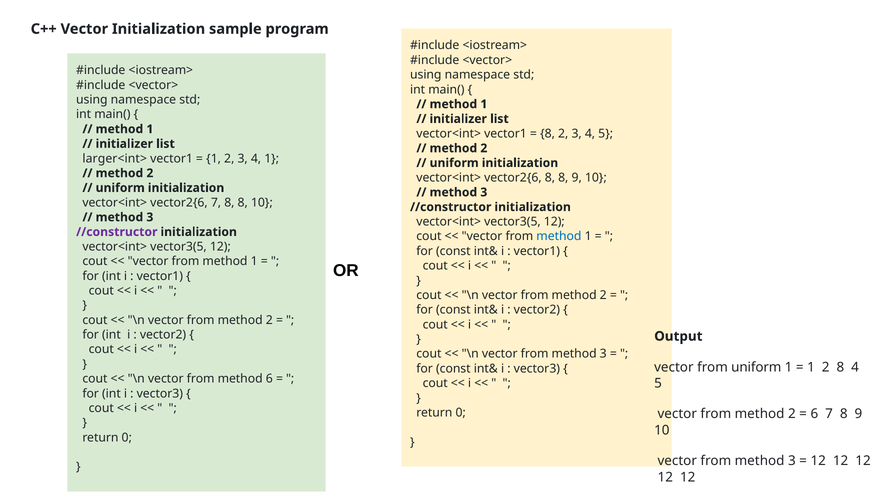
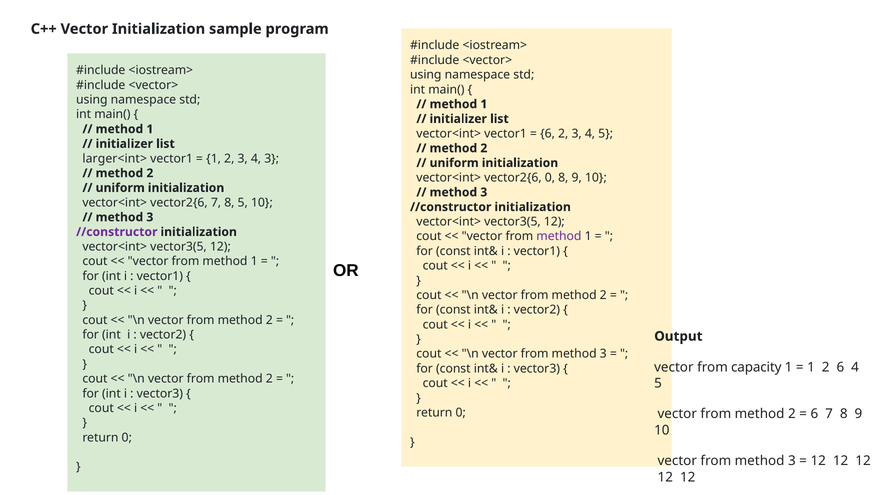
8 at (547, 134): 8 -> 6
4 1: 1 -> 3
vector2{6 8: 8 -> 0
7 8 8: 8 -> 5
method at (559, 236) colour: blue -> purple
from uniform: uniform -> capacity
2 8: 8 -> 6
6 at (269, 379): 6 -> 2
